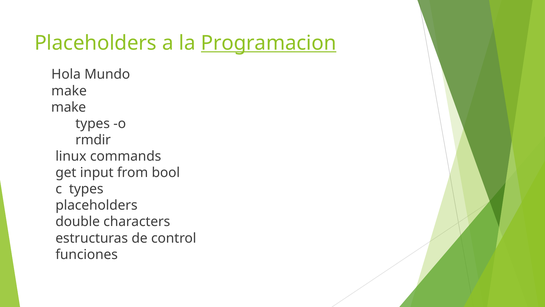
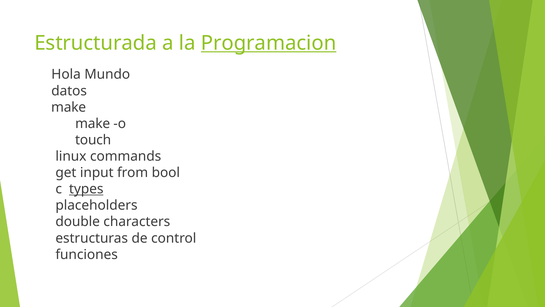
Placeholders at (96, 43): Placeholders -> Estructurada
make at (69, 91): make -> datos
types at (93, 123): types -> make
rmdir: rmdir -> touch
types at (86, 189) underline: none -> present
